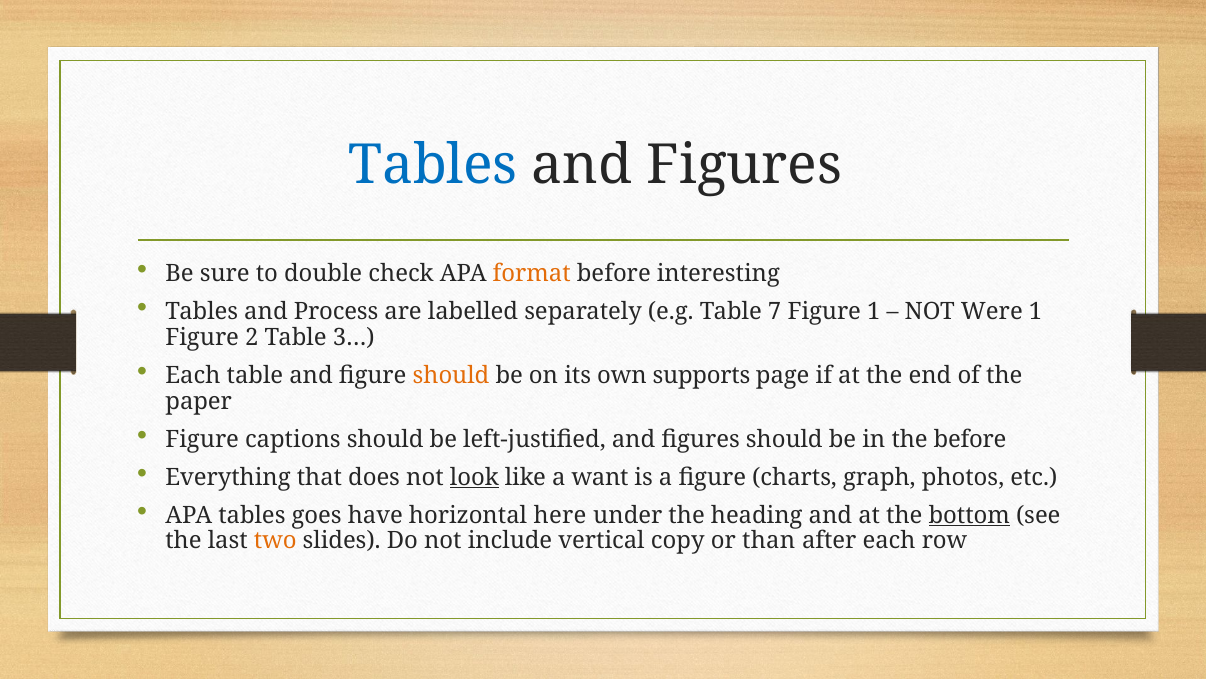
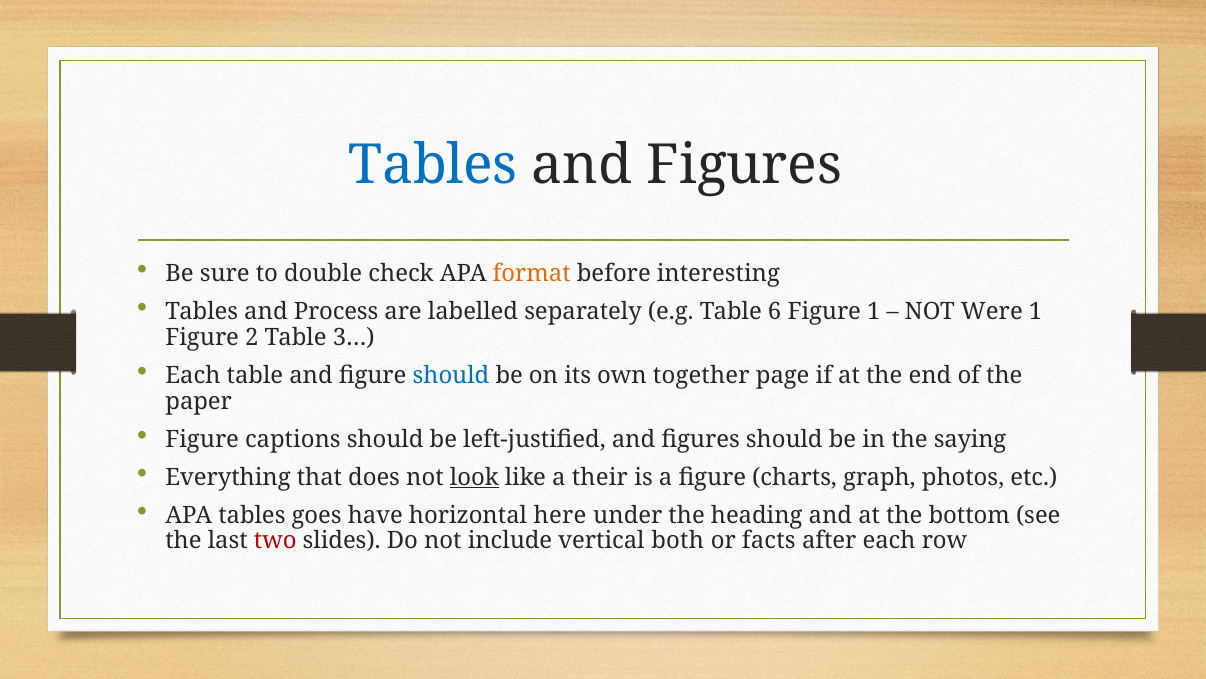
7: 7 -> 6
should at (451, 375) colour: orange -> blue
supports: supports -> together
the before: before -> saying
want: want -> their
bottom underline: present -> none
two colour: orange -> red
copy: copy -> both
than: than -> facts
